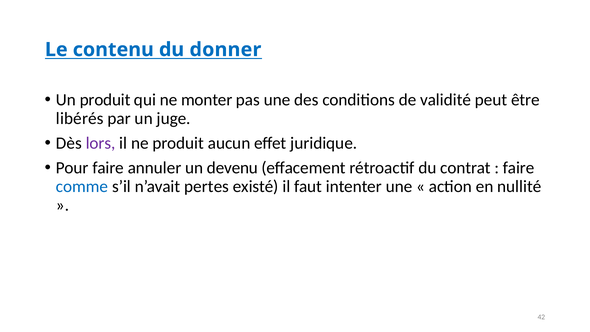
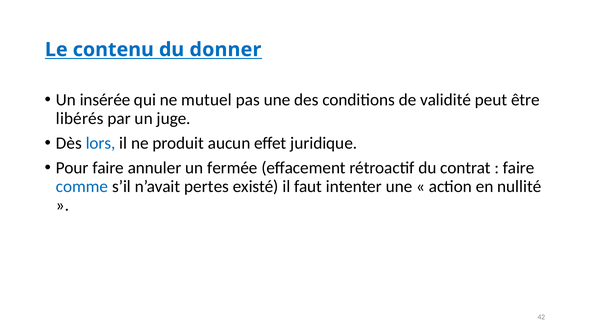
Un produit: produit -> insérée
monter: monter -> mutuel
lors colour: purple -> blue
devenu: devenu -> fermée
